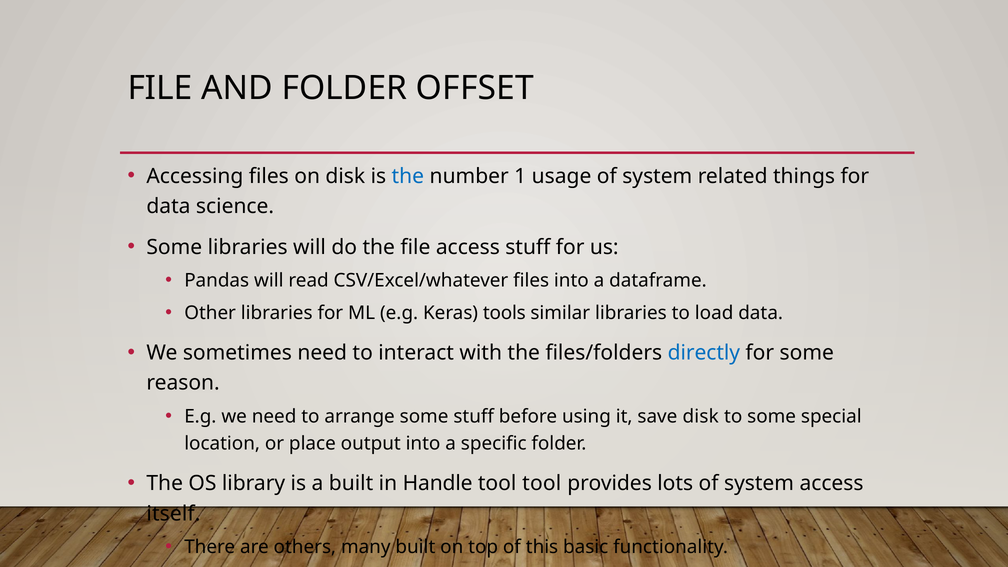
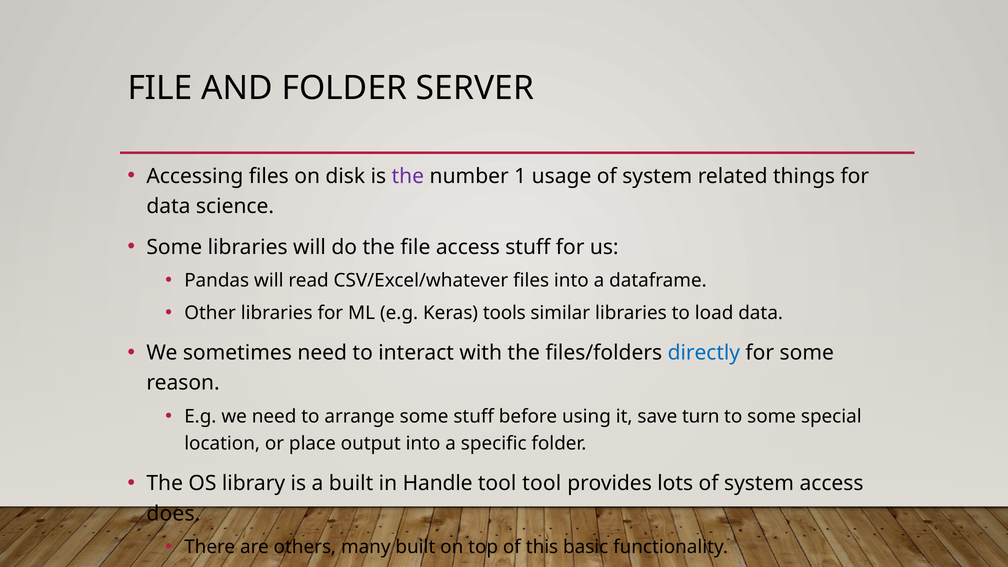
OFFSET: OFFSET -> SERVER
the at (408, 176) colour: blue -> purple
save disk: disk -> turn
itself: itself -> does
